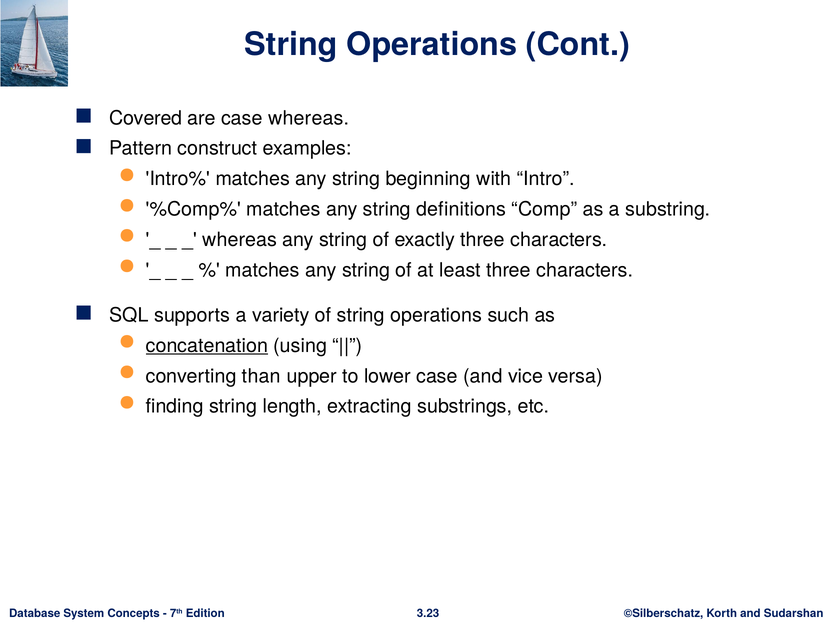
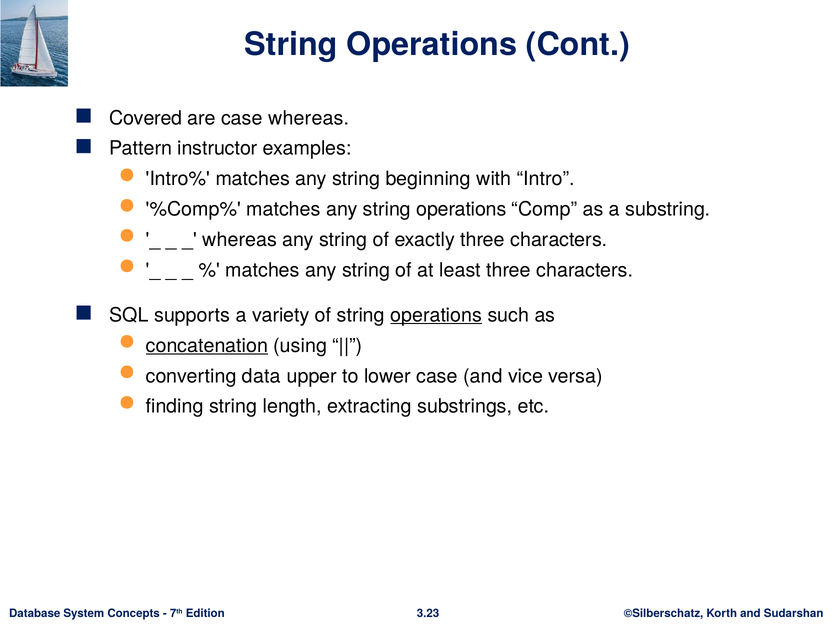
construct: construct -> instructor
any string definitions: definitions -> operations
operations at (436, 315) underline: none -> present
than: than -> data
